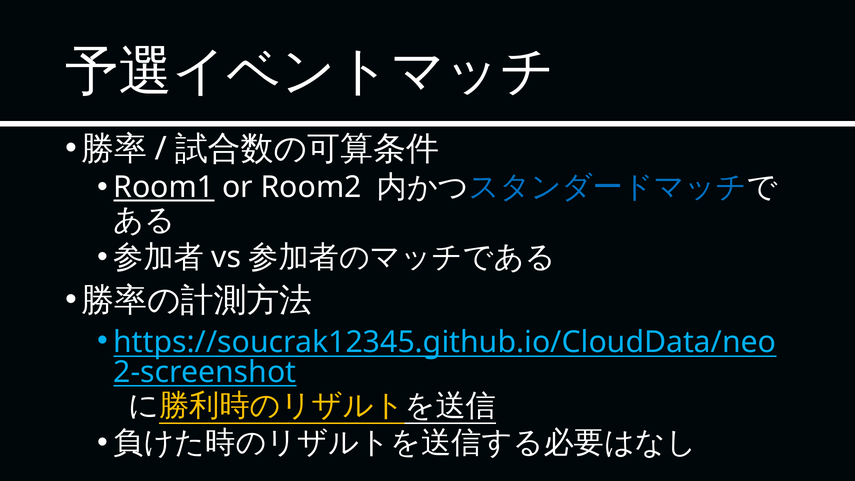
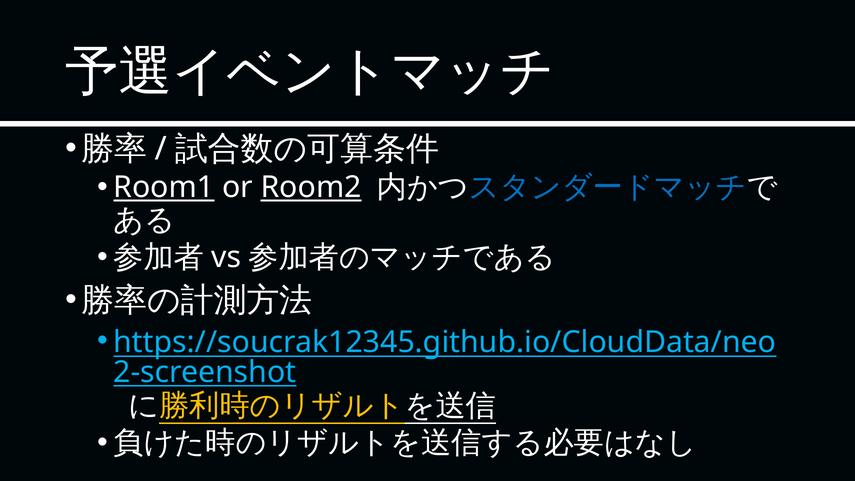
Room2 underline: none -> present
